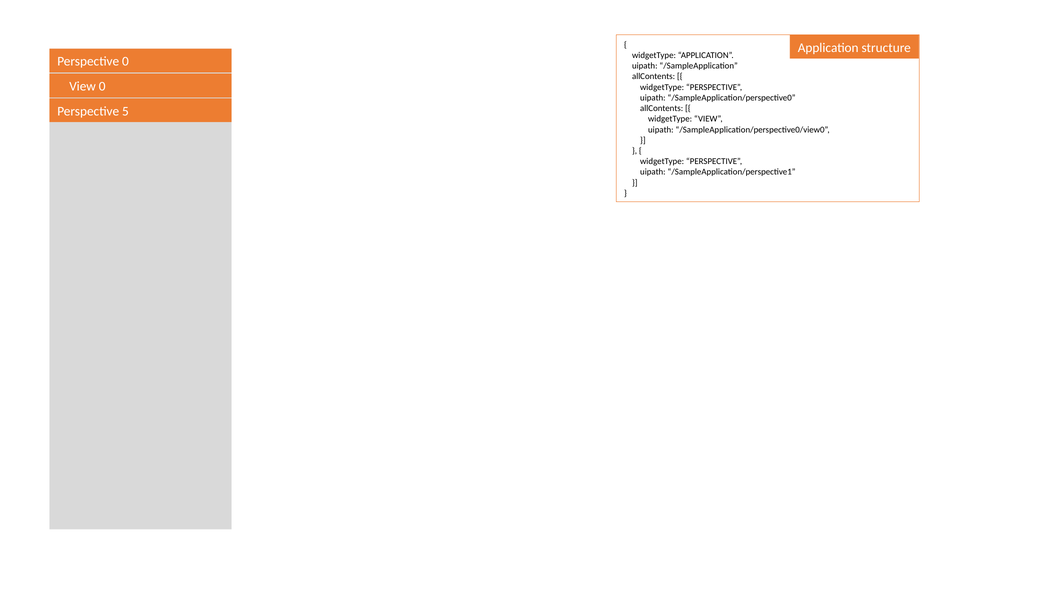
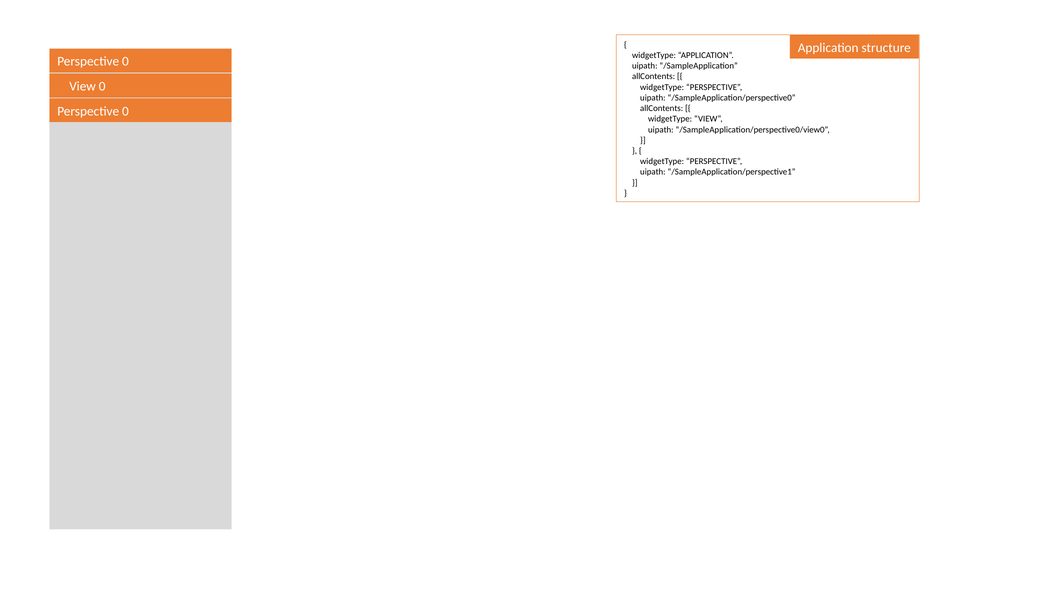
5 at (125, 111): 5 -> 0
